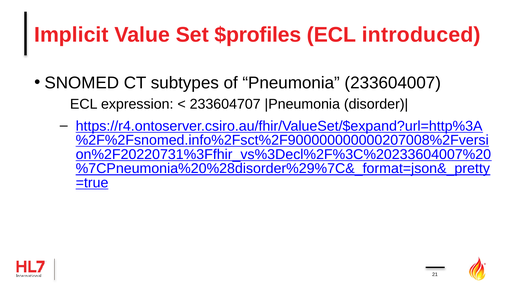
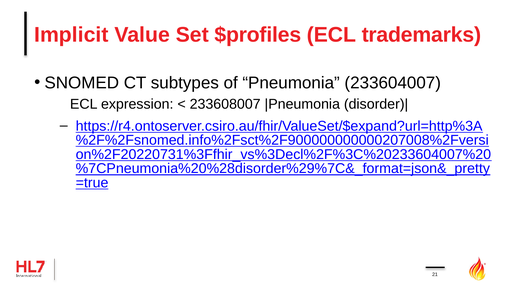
introduced: introduced -> trademarks
233604707: 233604707 -> 233608007
